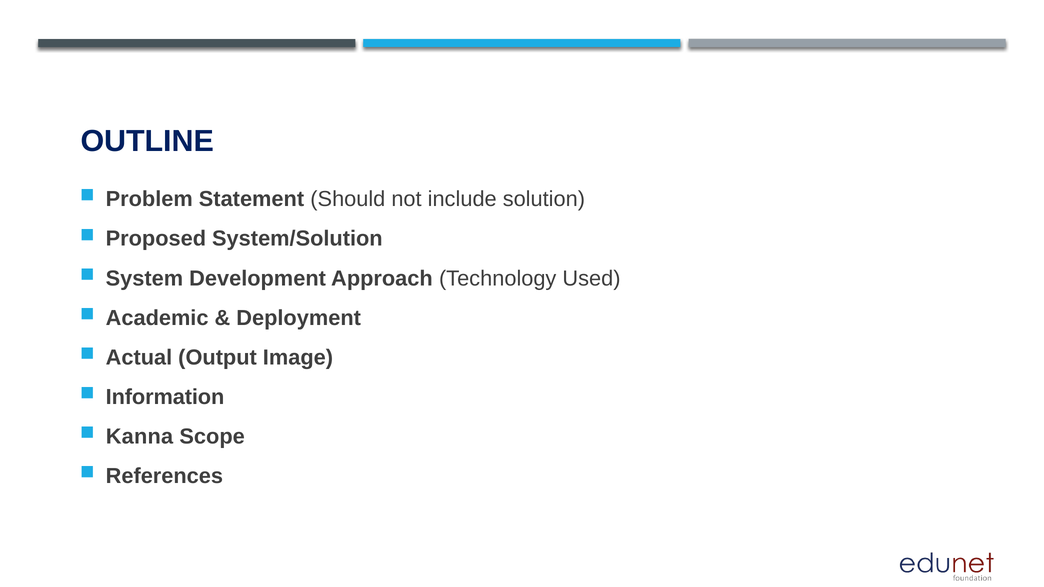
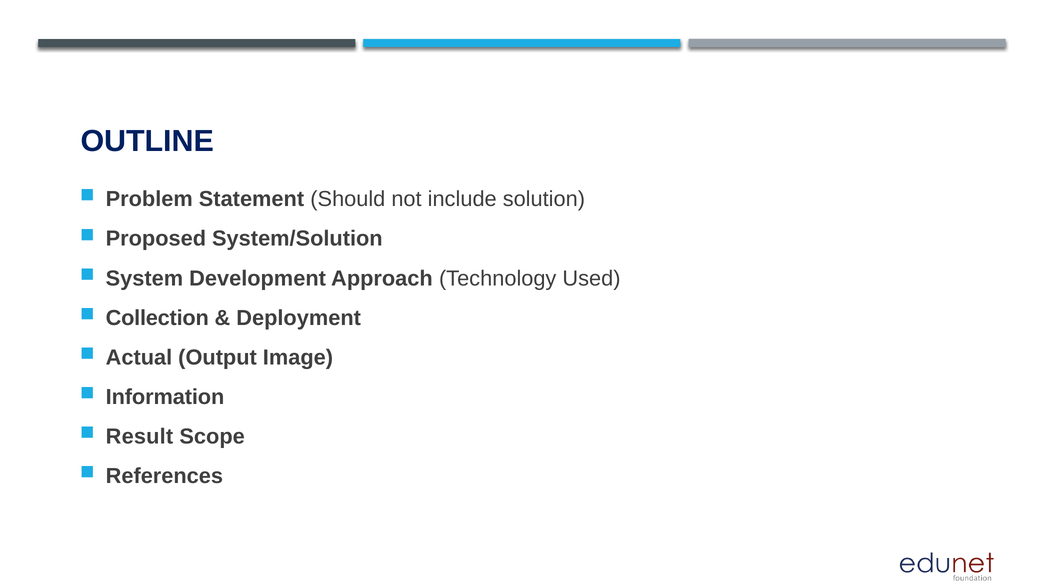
Academic: Academic -> Collection
Kanna: Kanna -> Result
